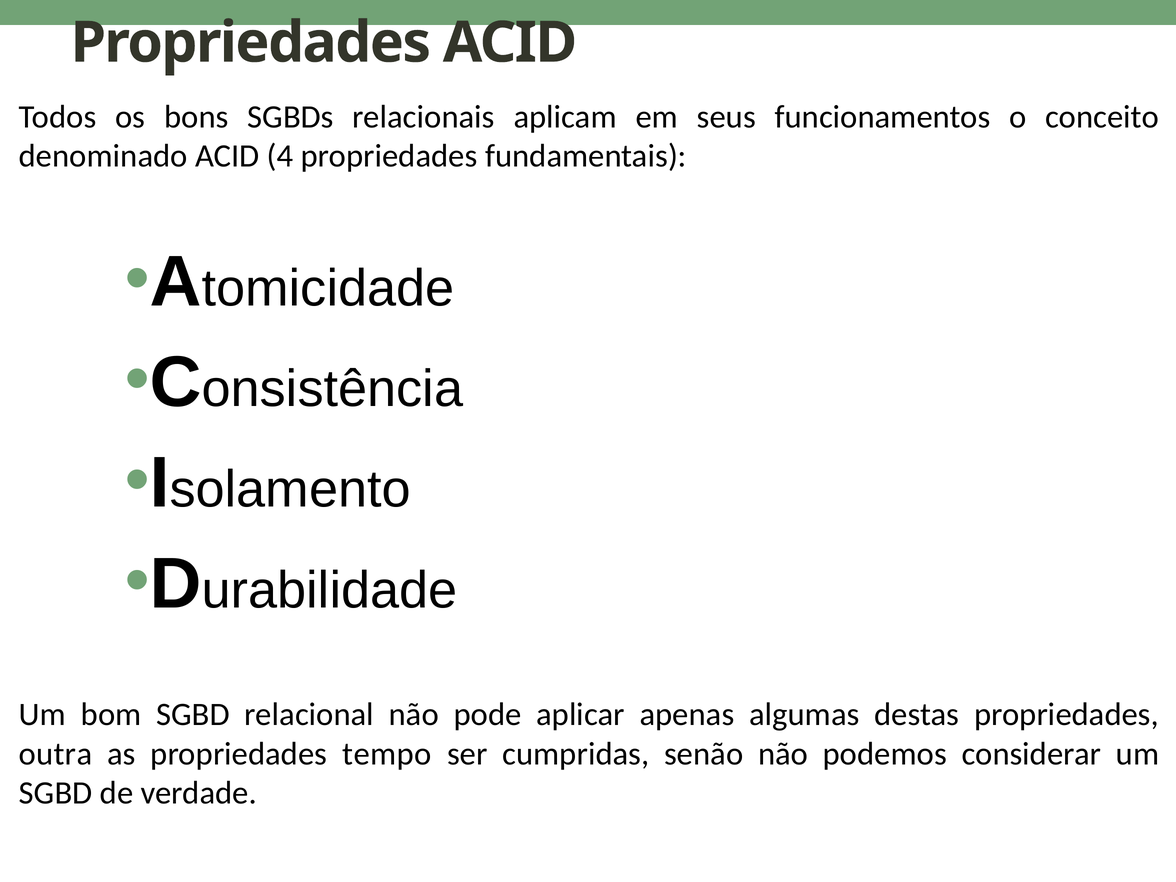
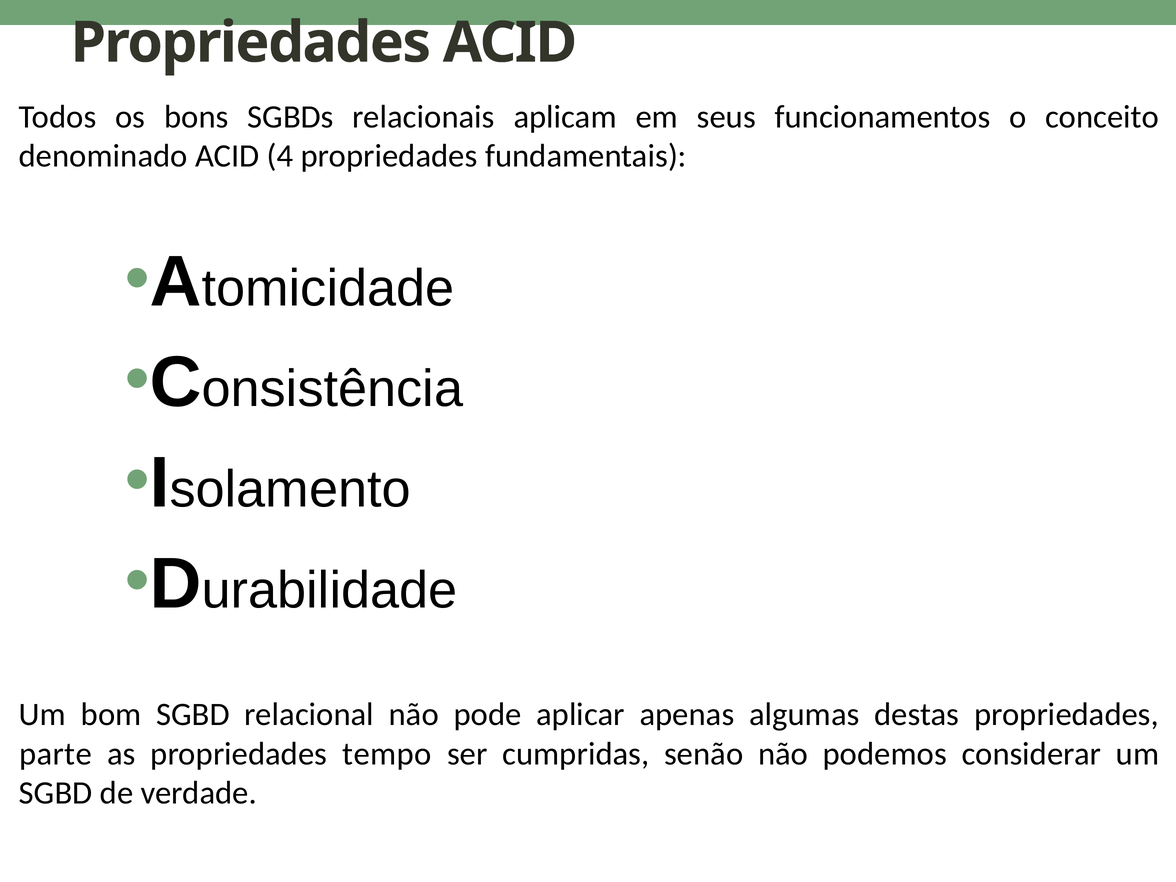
outra: outra -> parte
